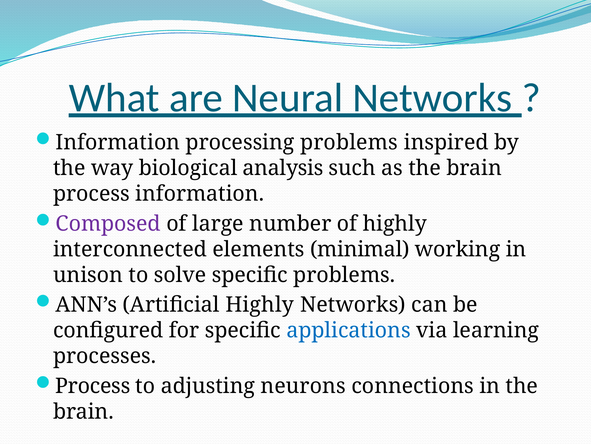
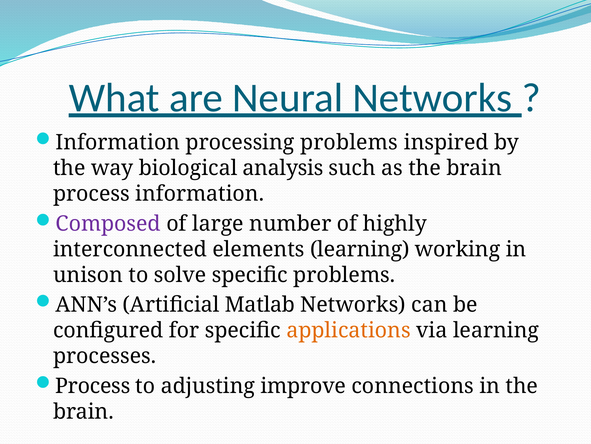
elements minimal: minimal -> learning
Artificial Highly: Highly -> Matlab
applications colour: blue -> orange
neurons: neurons -> improve
